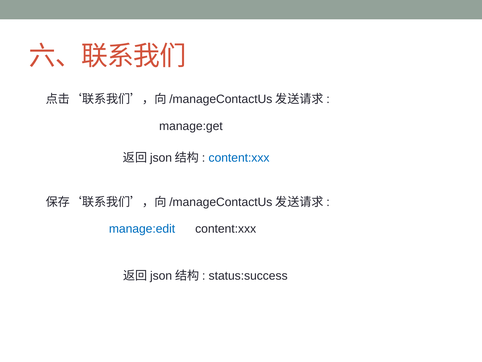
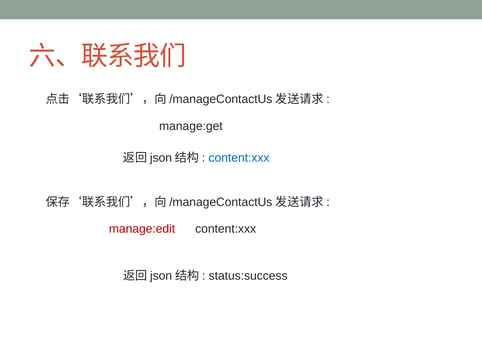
manage:edit colour: blue -> red
